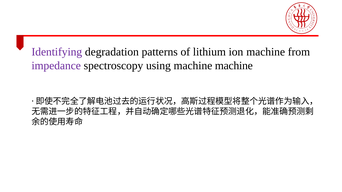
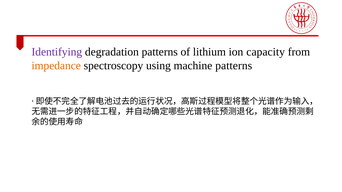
ion machine: machine -> capacity
impedance colour: purple -> orange
machine machine: machine -> patterns
